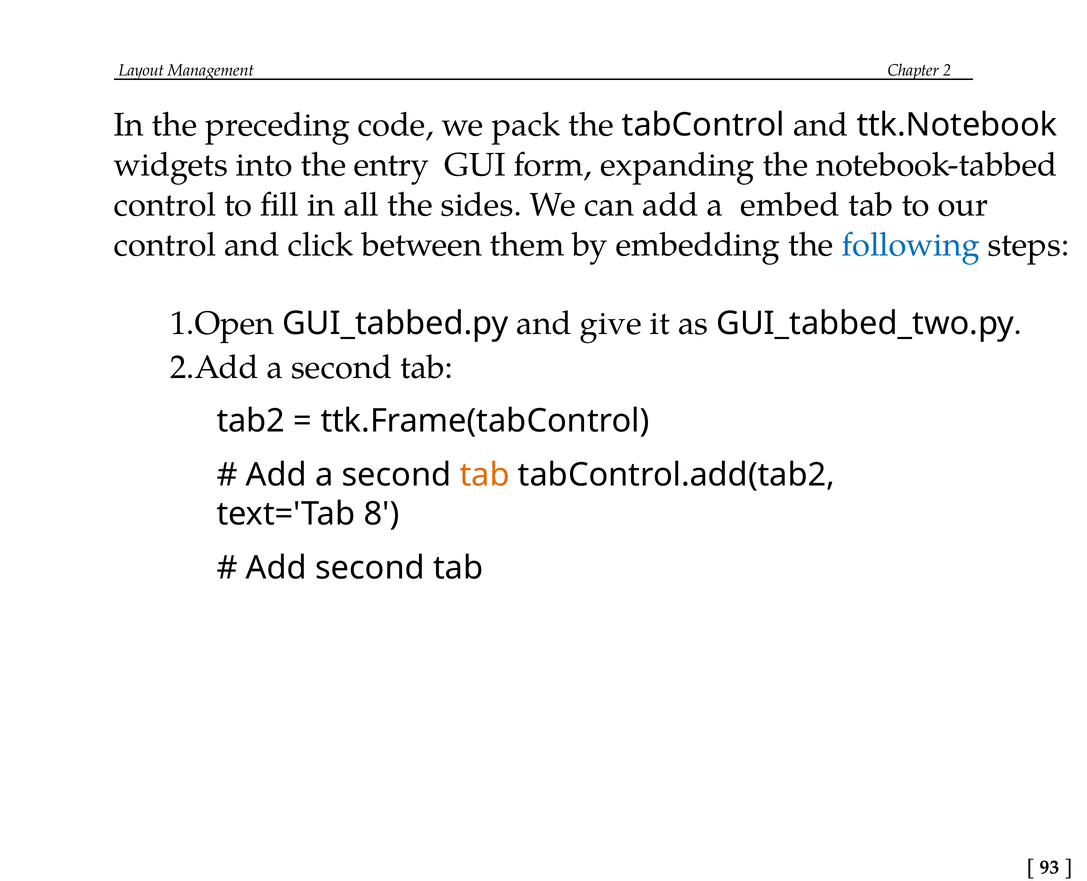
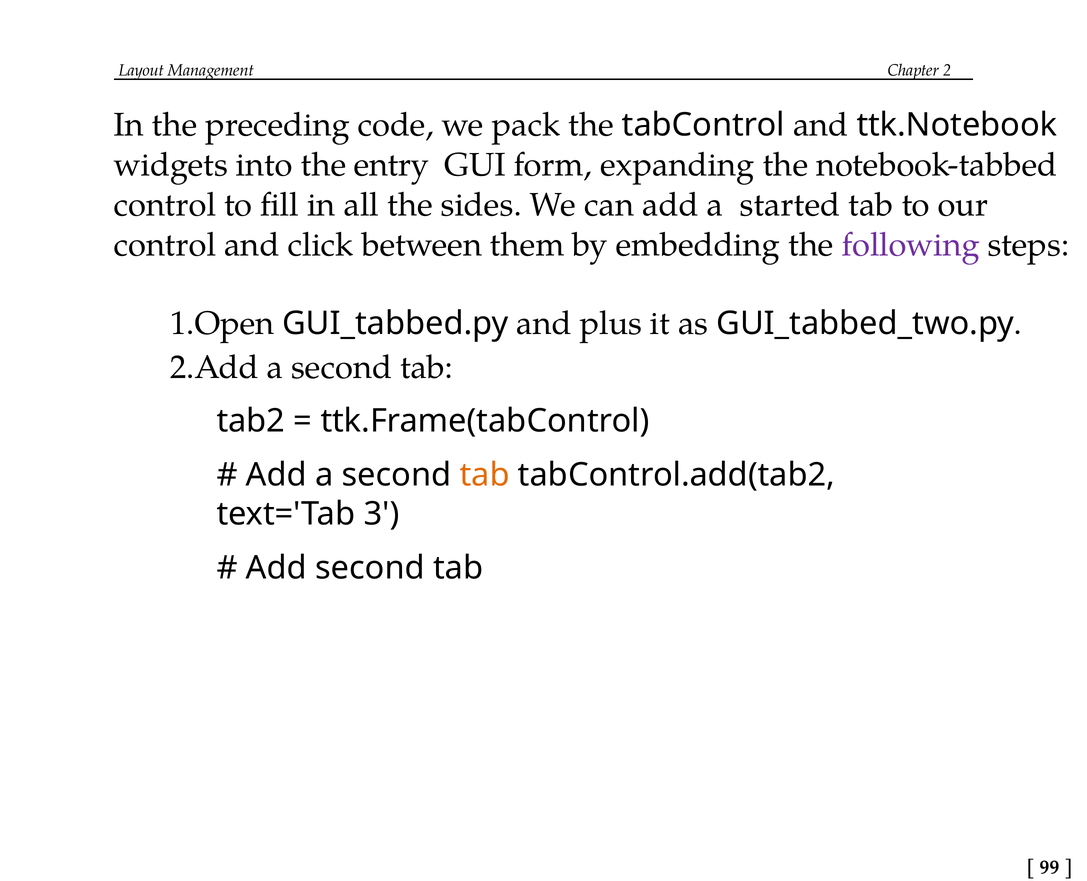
embed: embed -> started
following colour: blue -> purple
give: give -> plus
8: 8 -> 3
93: 93 -> 99
